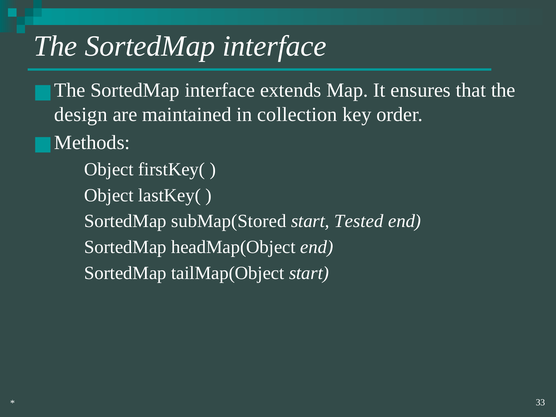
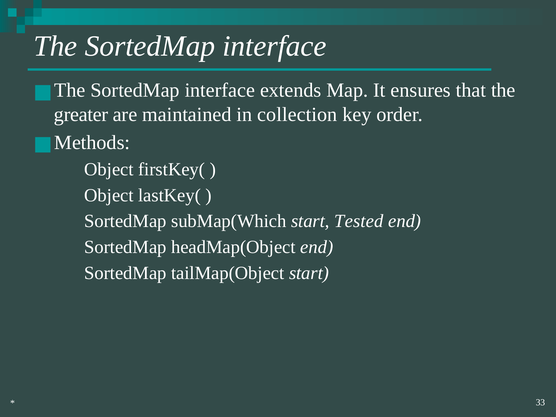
design: design -> greater
subMap(Stored: subMap(Stored -> subMap(Which
